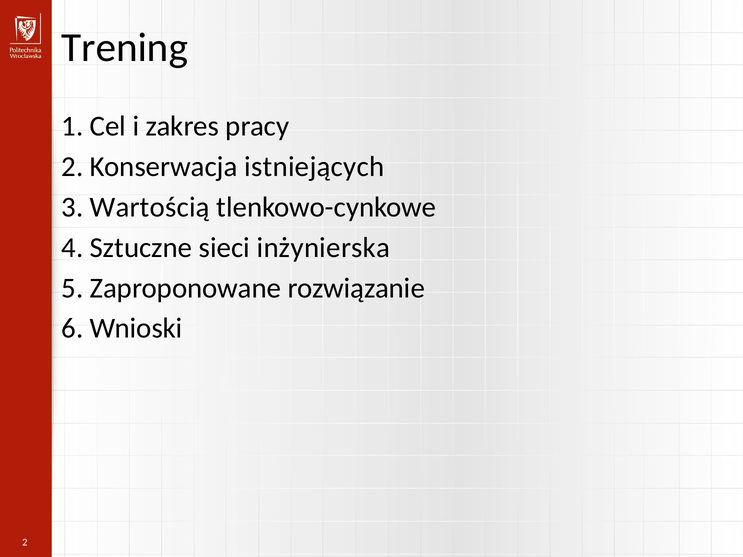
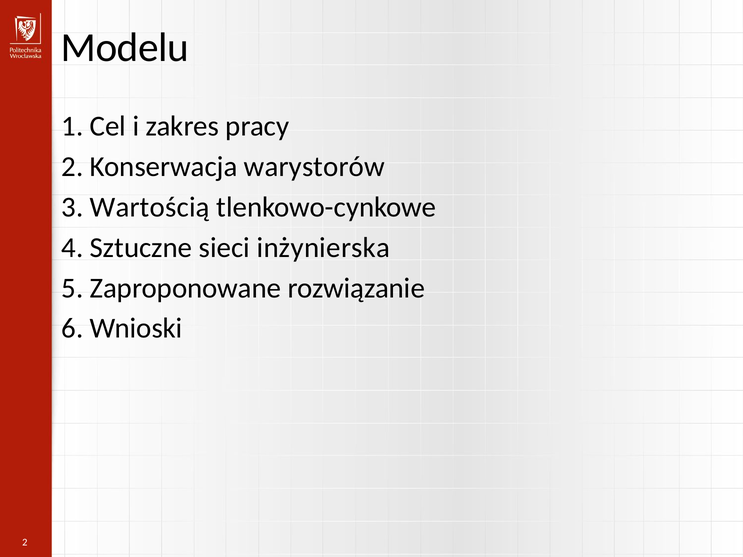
Trening: Trening -> Modelu
istniejących: istniejących -> warystorów
